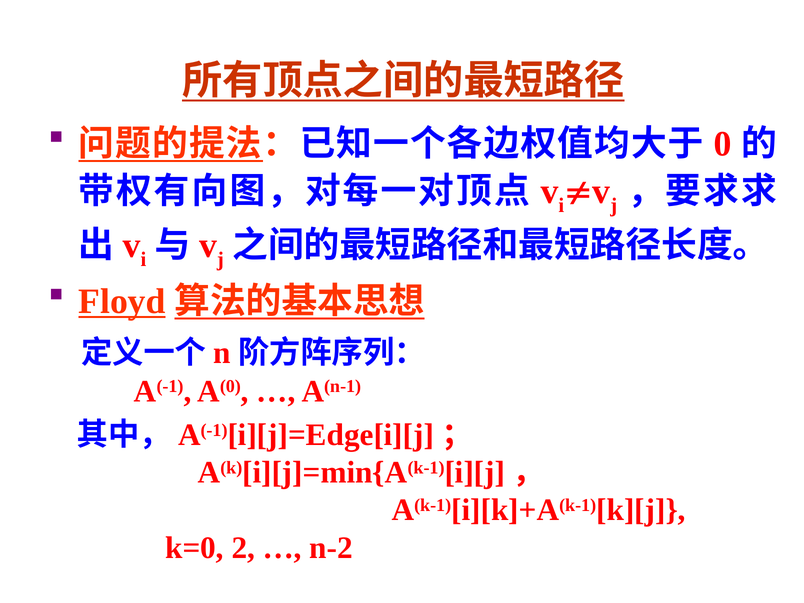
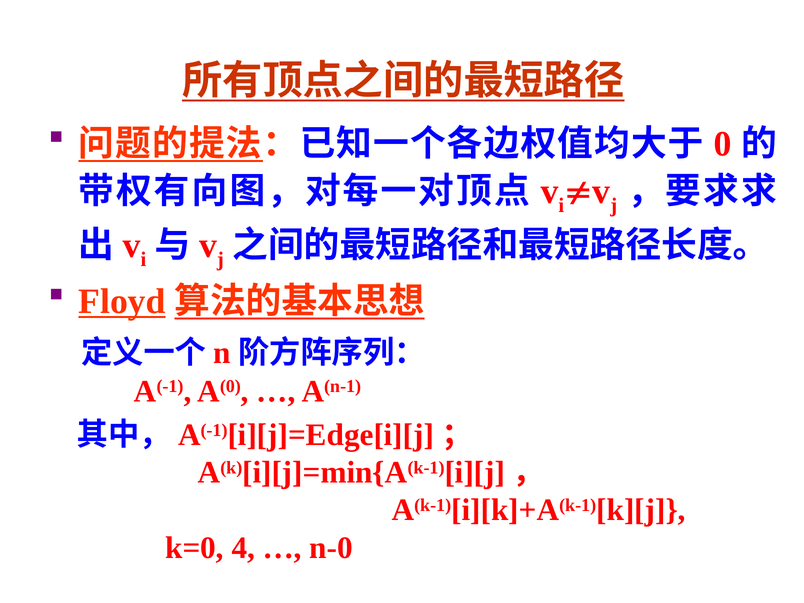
2: 2 -> 4
n-2: n-2 -> n-0
